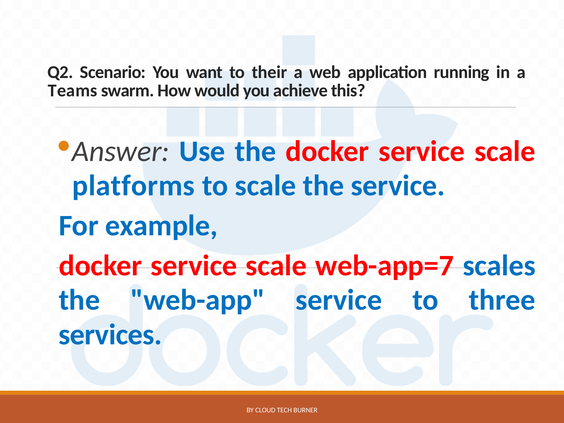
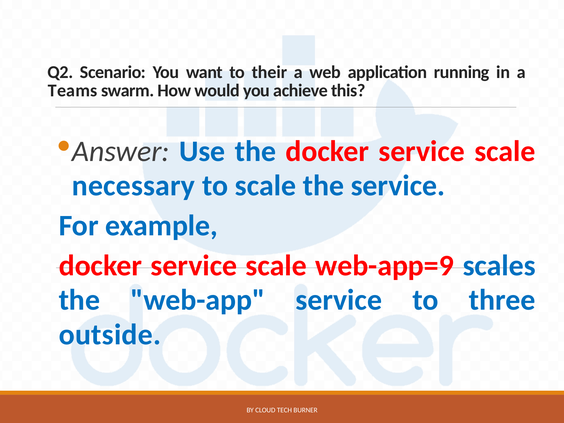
platforms: platforms -> necessary
web-app=7: web-app=7 -> web-app=9
services: services -> outside
